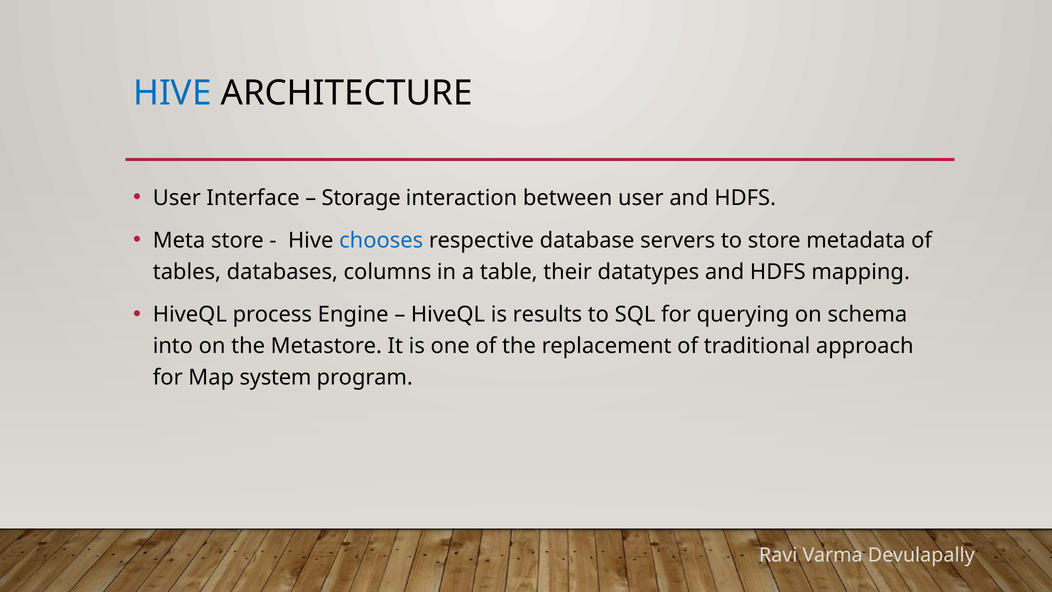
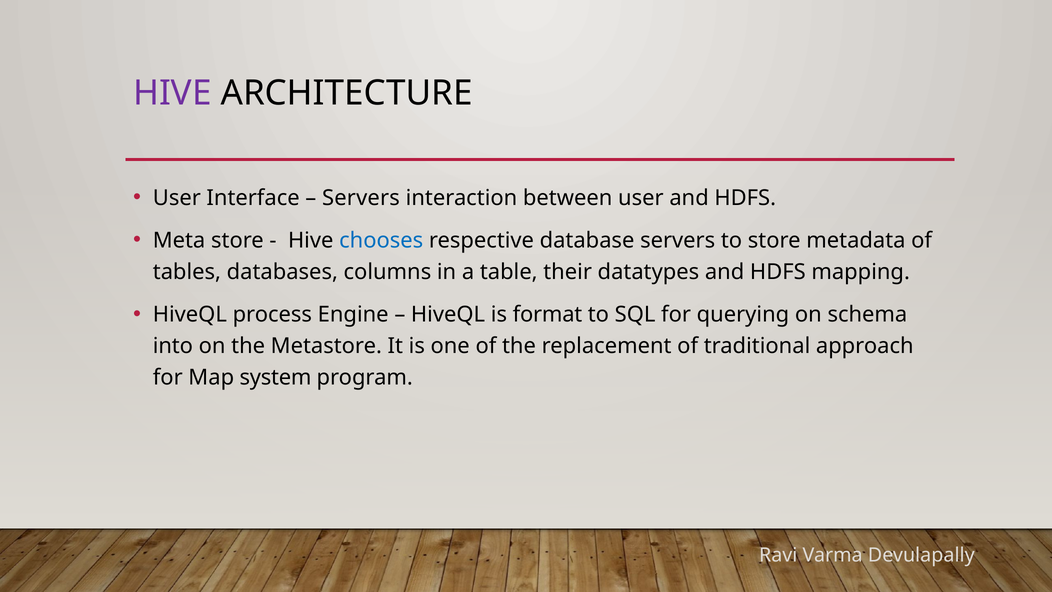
HIVE at (172, 93) colour: blue -> purple
Storage at (361, 198): Storage -> Servers
results: results -> format
